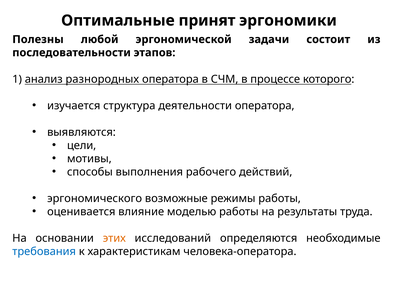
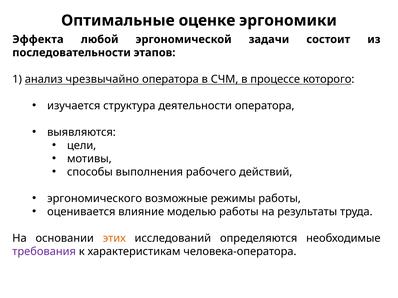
принят: принят -> оценке
Полезны: Полезны -> Эффекта
разнородных: разнородных -> чрезвычайно
требования colour: blue -> purple
